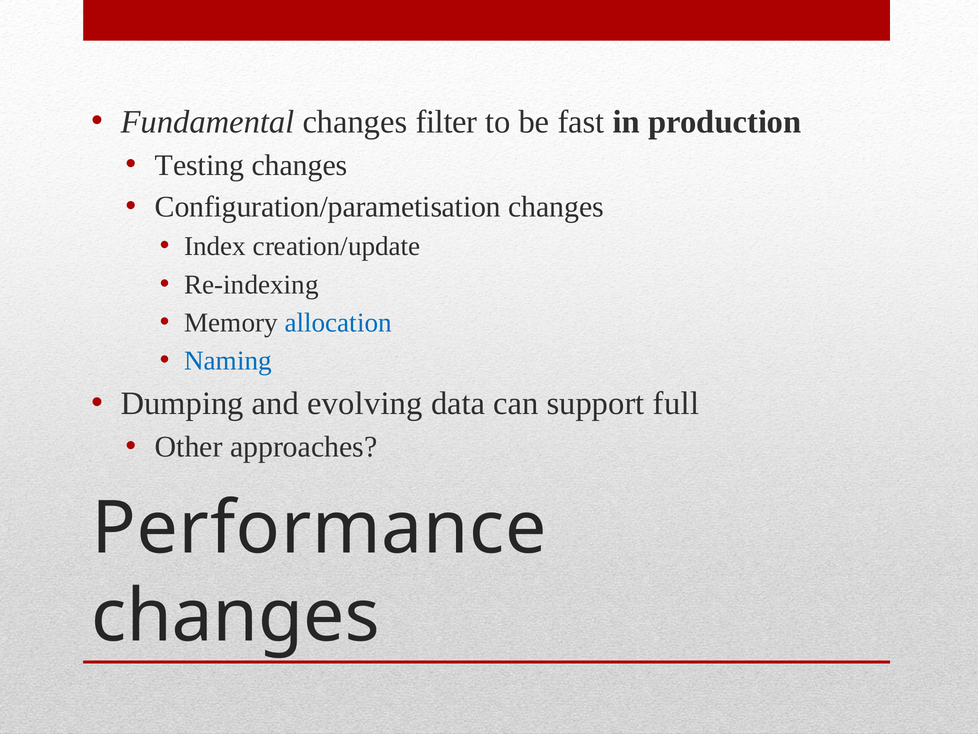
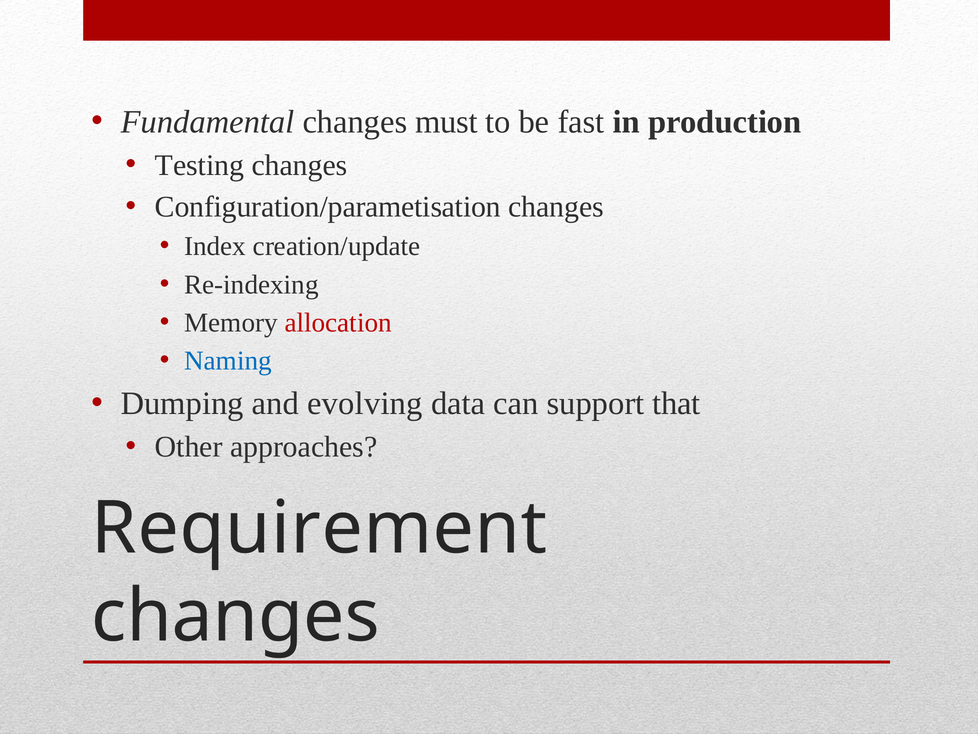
filter: filter -> must
allocation colour: blue -> red
full: full -> that
Performance: Performance -> Requirement
